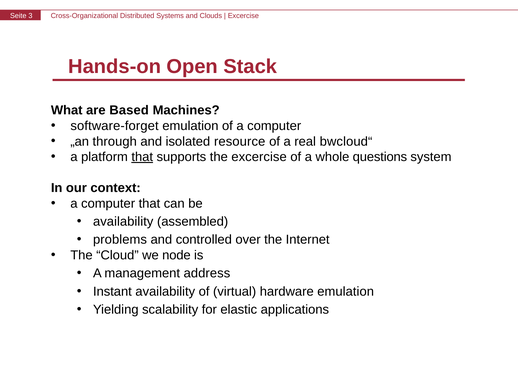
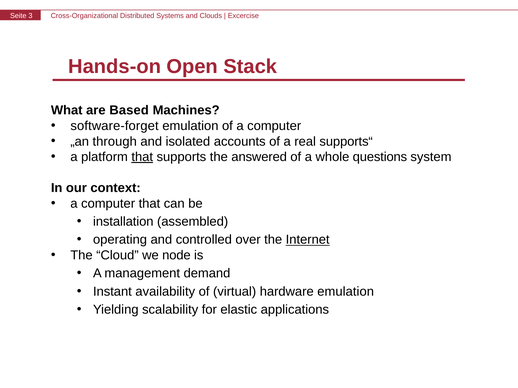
resource: resource -> accounts
bwcloud“: bwcloud“ -> supports“
the excercise: excercise -> answered
availability at (123, 222): availability -> installation
problems: problems -> operating
Internet underline: none -> present
address: address -> demand
